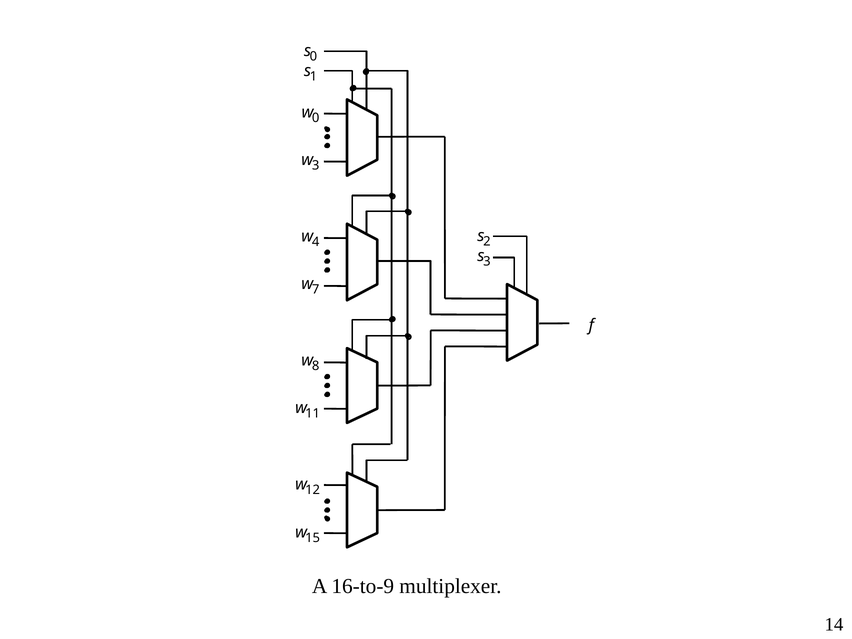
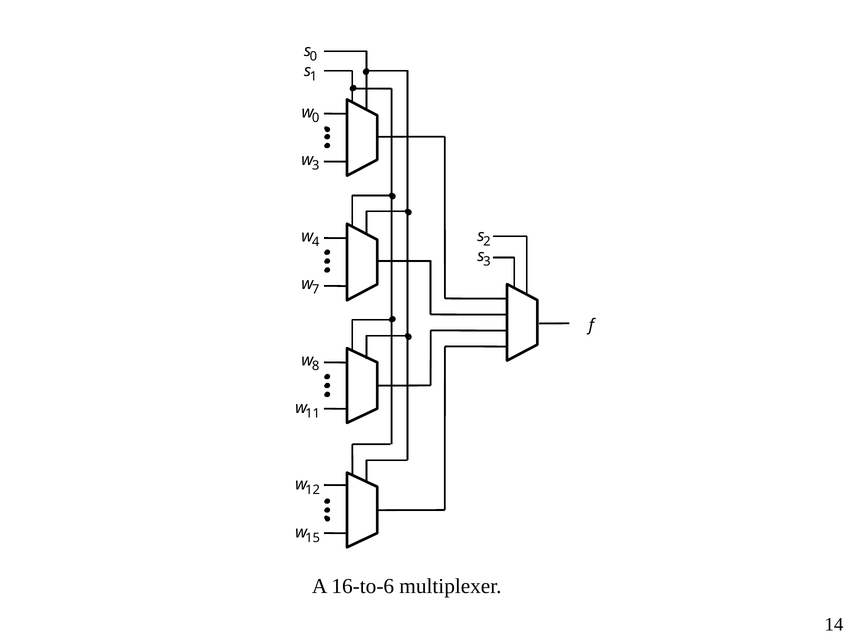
16-to-9: 16-to-9 -> 16-to-6
